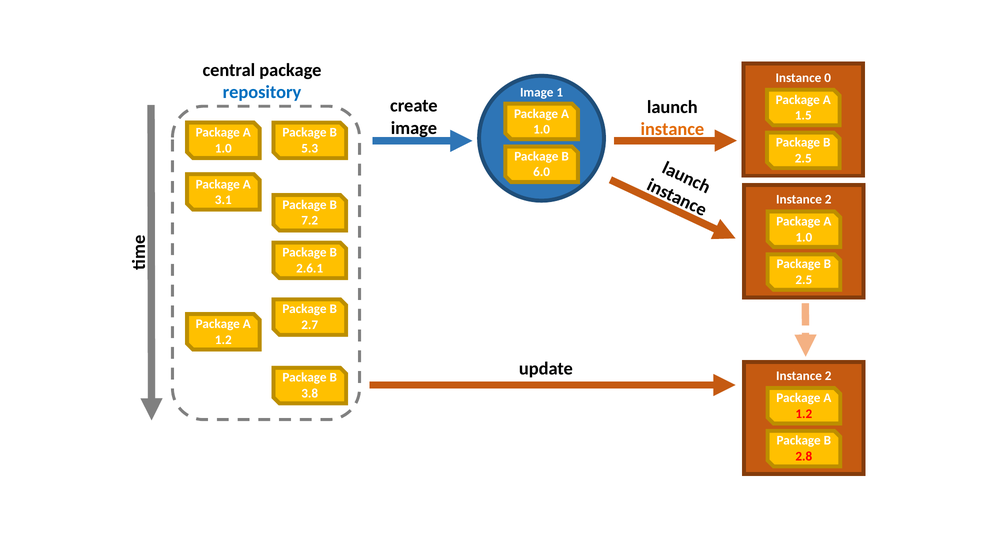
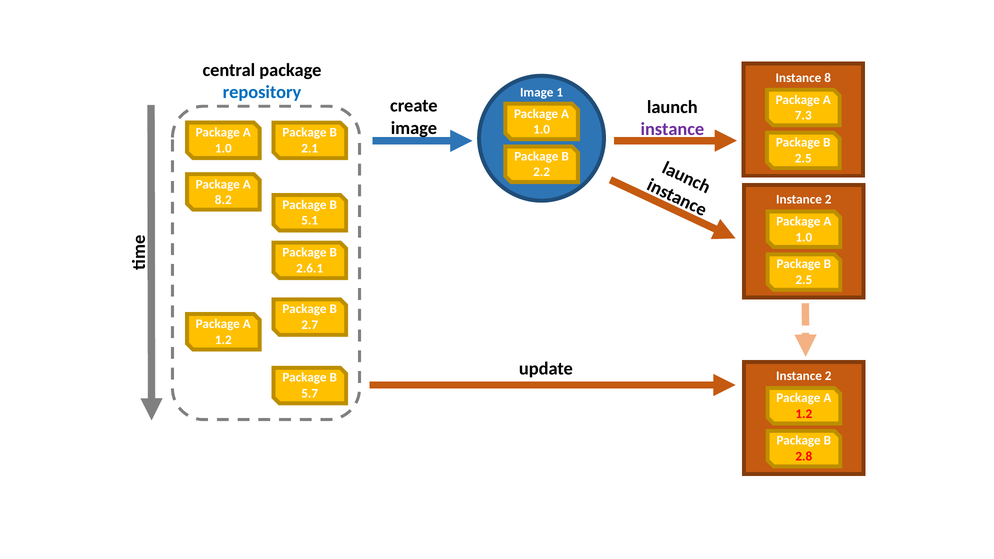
0: 0 -> 8
1.5: 1.5 -> 7.3
instance at (672, 129) colour: orange -> purple
5.3: 5.3 -> 2.1
6.0: 6.0 -> 2.2
3.1: 3.1 -> 8.2
7.2: 7.2 -> 5.1
3.8: 3.8 -> 5.7
